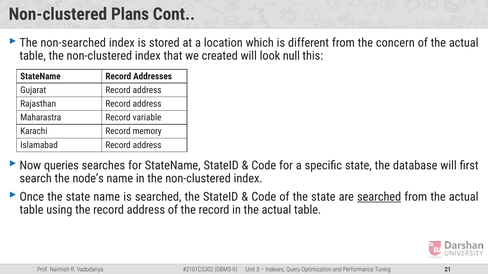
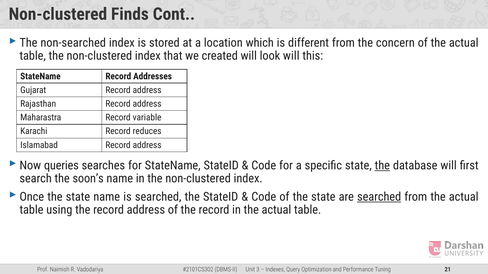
Plans: Plans -> Finds
look null: null -> will
memory: memory -> reduces
the at (382, 166) underline: none -> present
node’s: node’s -> soon’s
